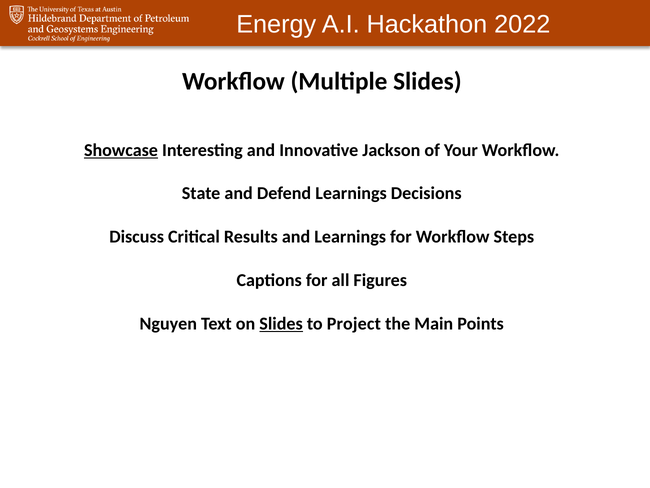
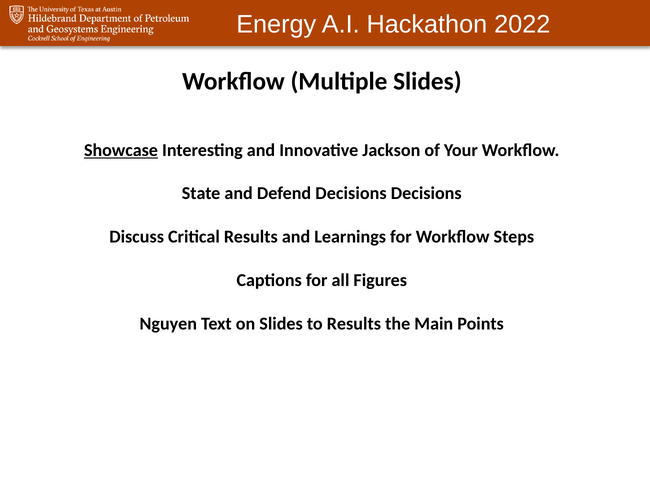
Defend Learnings: Learnings -> Decisions
Slides at (281, 323) underline: present -> none
to Project: Project -> Results
